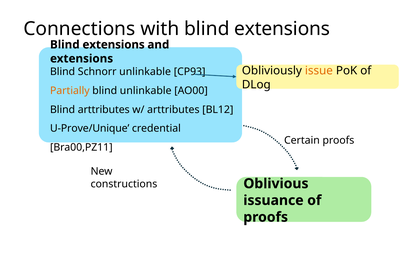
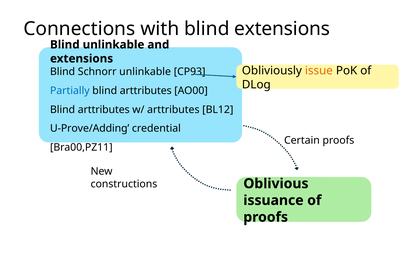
extensions at (114, 45): extensions -> unlinkable
Partially colour: orange -> blue
unlinkable at (146, 91): unlinkable -> arttributes
U-Prove/Unique: U-Prove/Unique -> U-Prove/Adding
